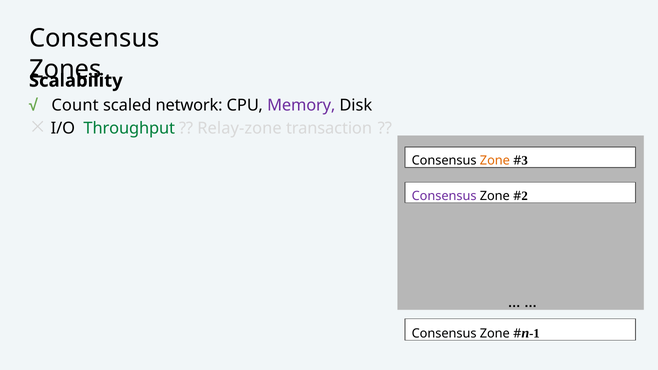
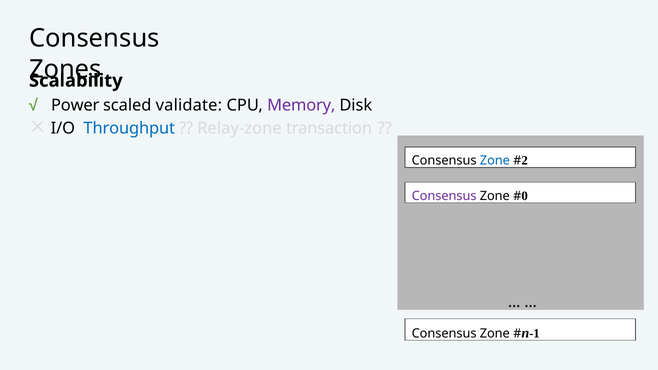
Count: Count -> Power
network: network -> validate
Throughput colour: green -> blue
Zone at (495, 161) colour: orange -> blue
3 at (525, 161): 3 -> 2
2 at (525, 196): 2 -> 0
